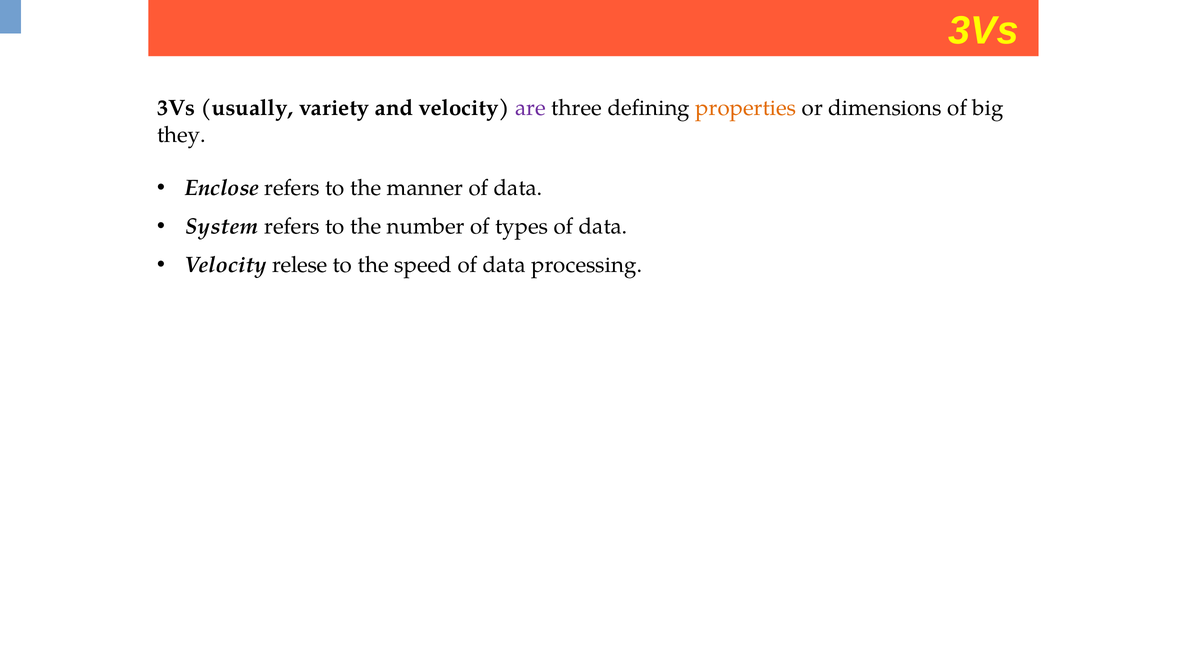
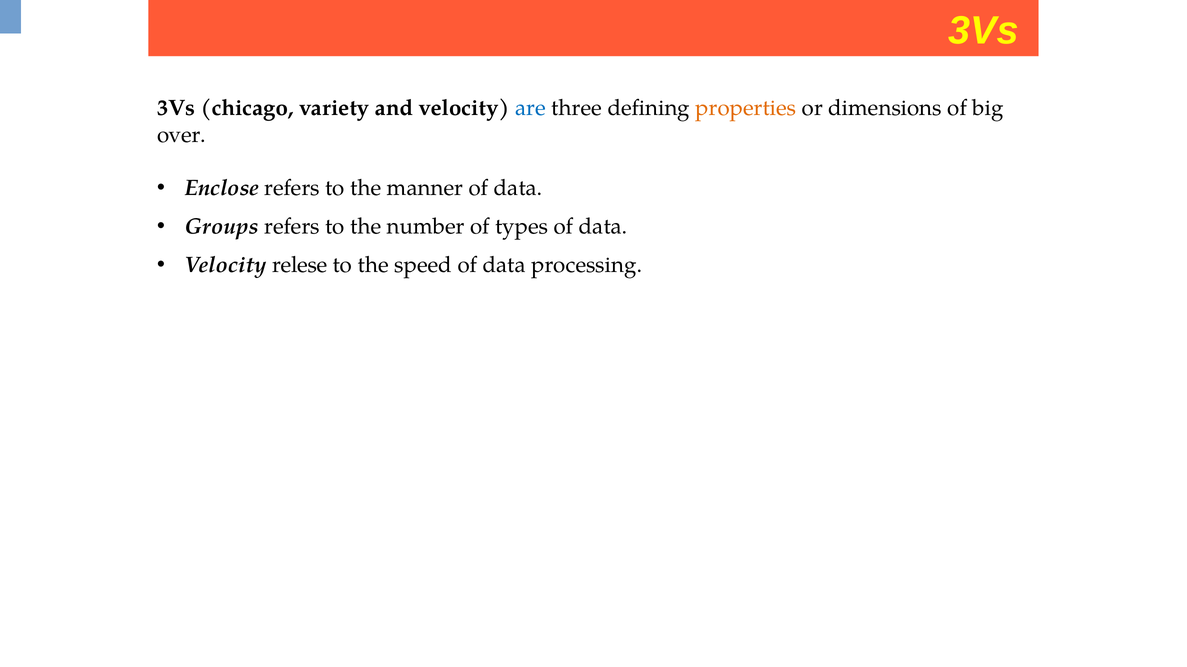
usually: usually -> chicago
are colour: purple -> blue
they: they -> over
System: System -> Groups
